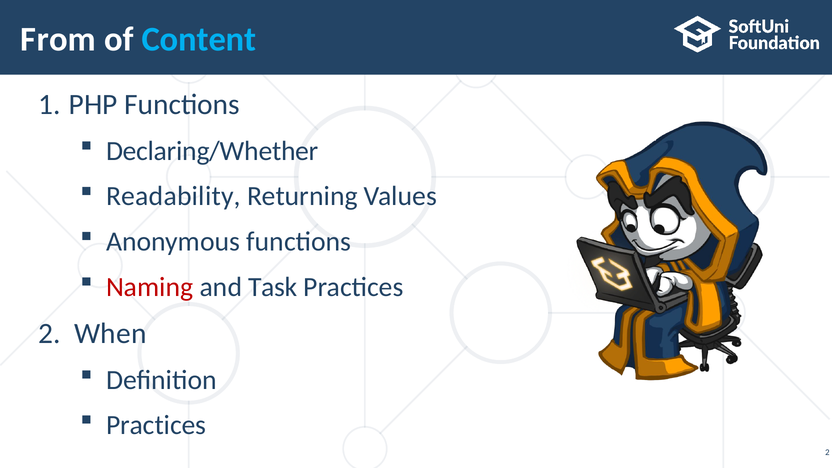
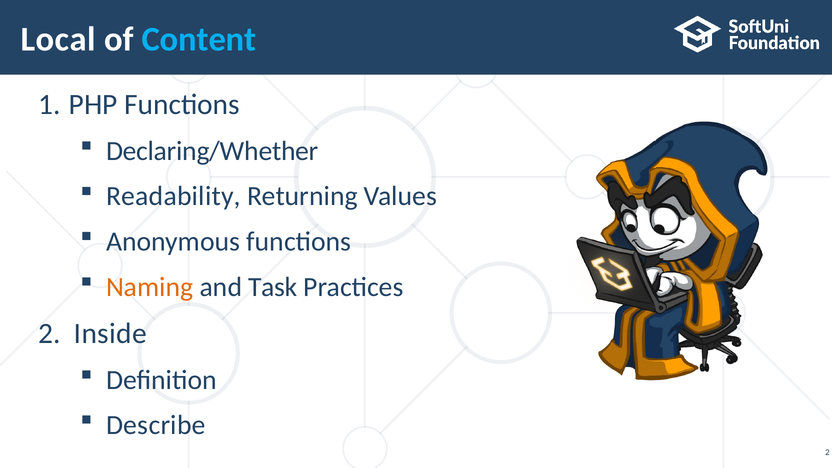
From: From -> Local
Naming colour: red -> orange
When: When -> Inside
Practices at (156, 425): Practices -> Describe
